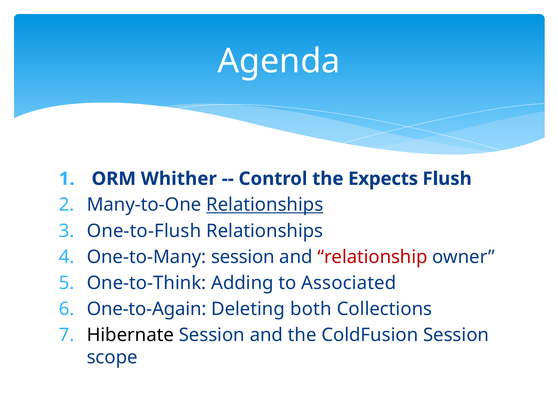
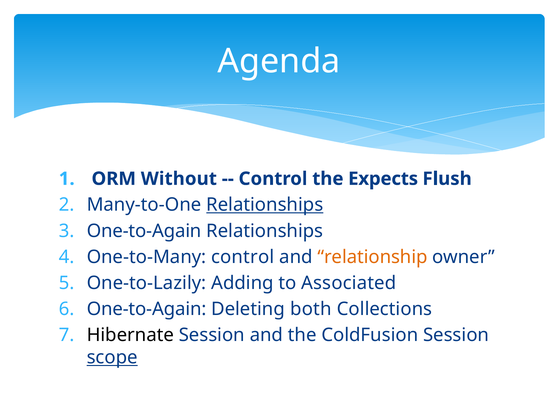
Whither: Whither -> Without
One-to-Flush at (144, 231): One-to-Flush -> One-to-Again
One-to-Many session: session -> control
relationship colour: red -> orange
One-to-Think: One-to-Think -> One-to-Lazily
scope underline: none -> present
